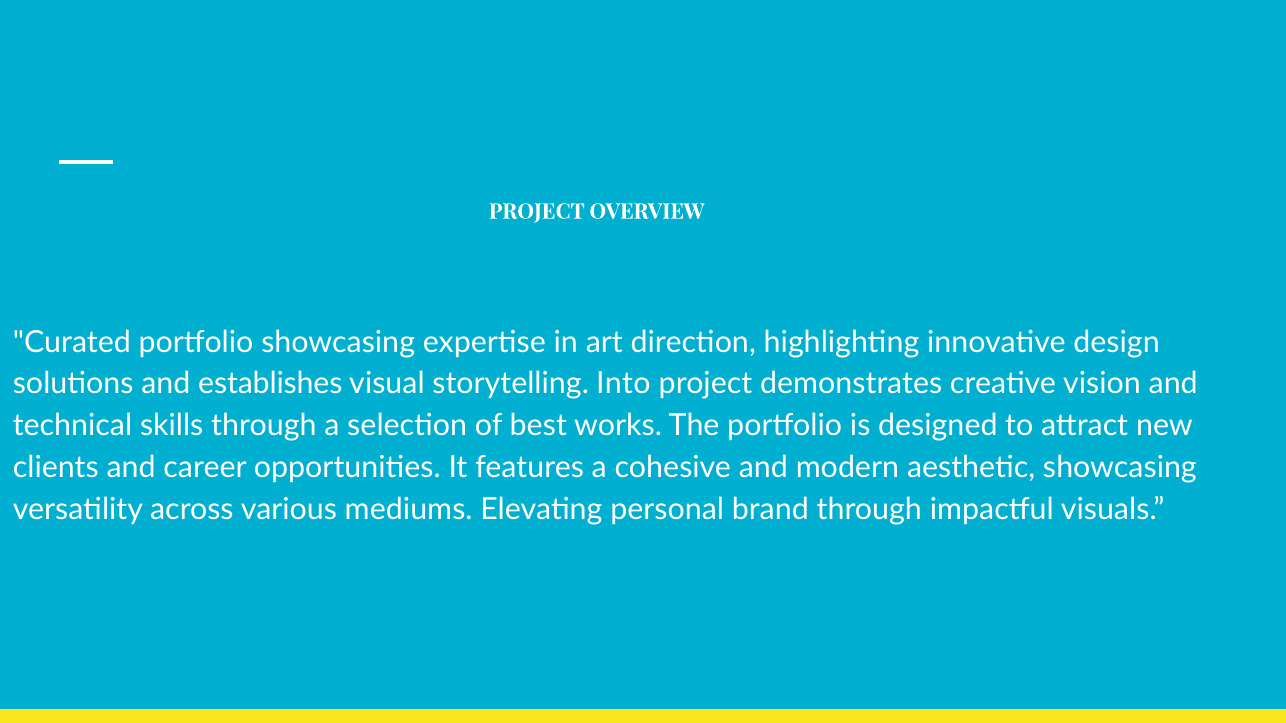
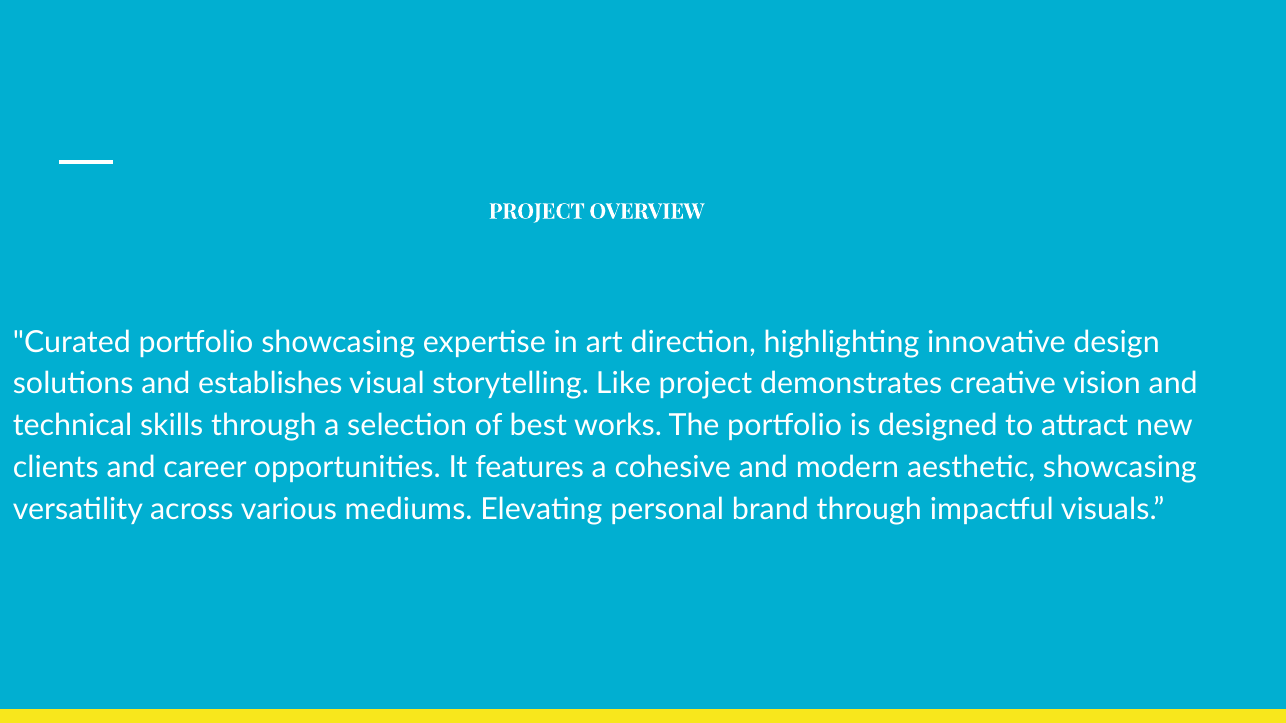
Into: Into -> Like
